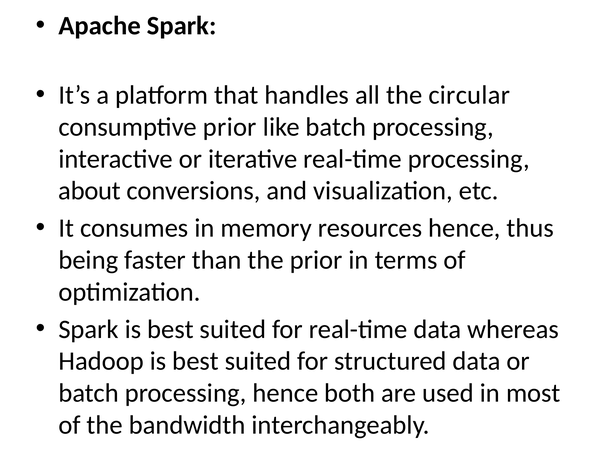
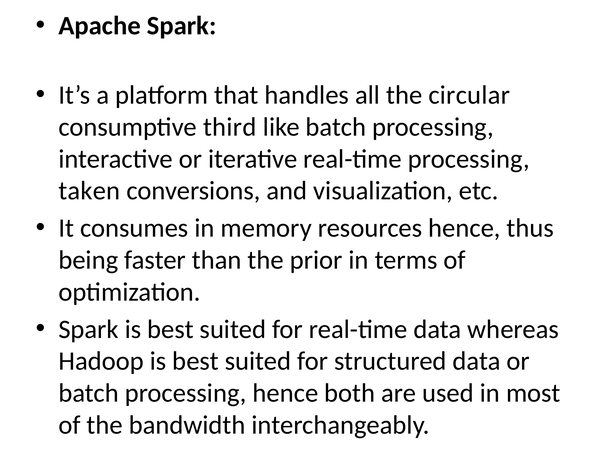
consumptive prior: prior -> third
about: about -> taken
